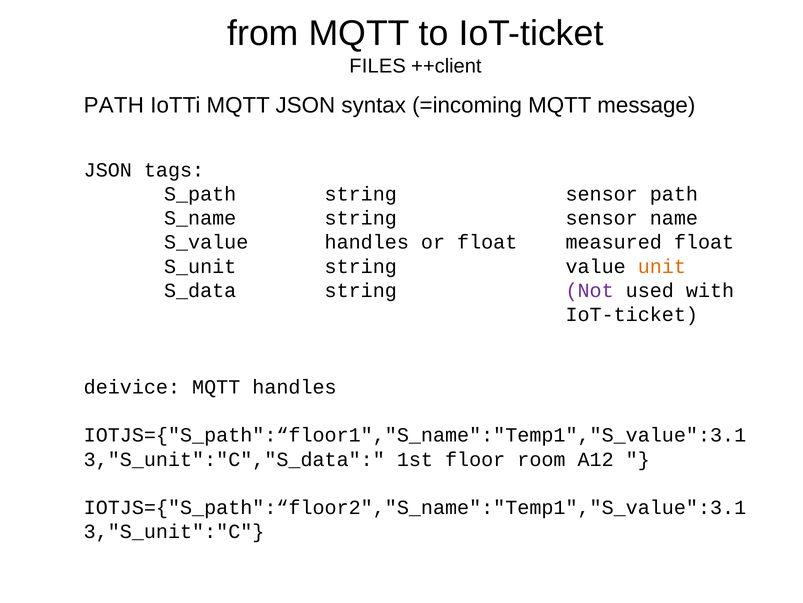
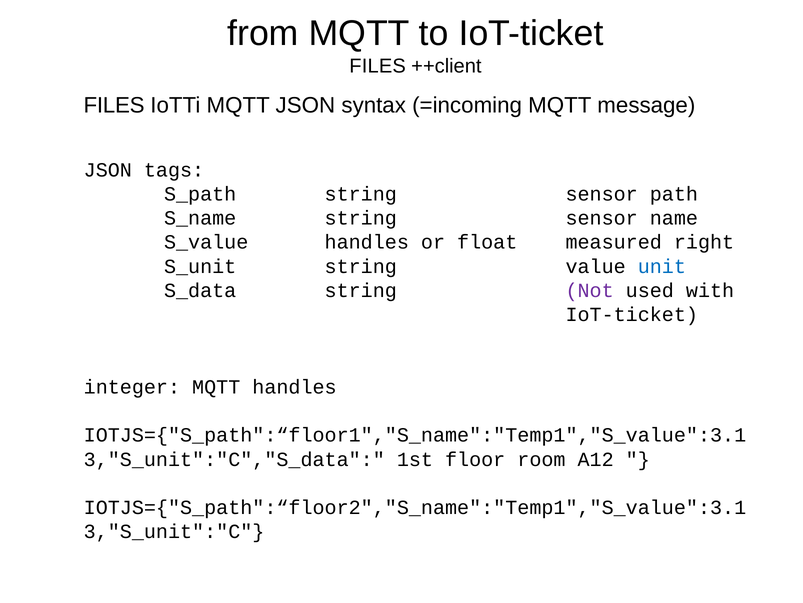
PATH at (114, 105): PATH -> FILES
measured float: float -> right
unit colour: orange -> blue
deivice: deivice -> integer
